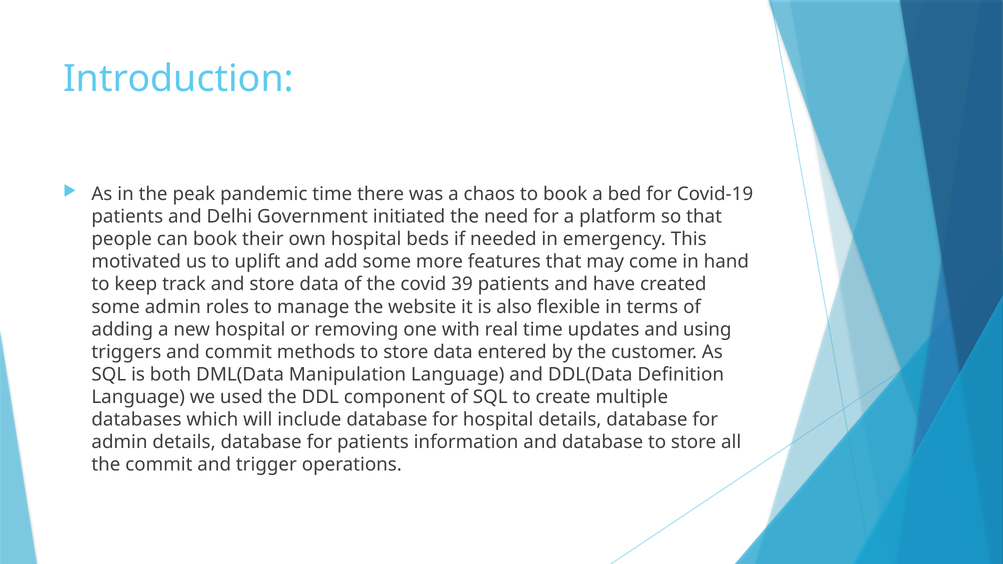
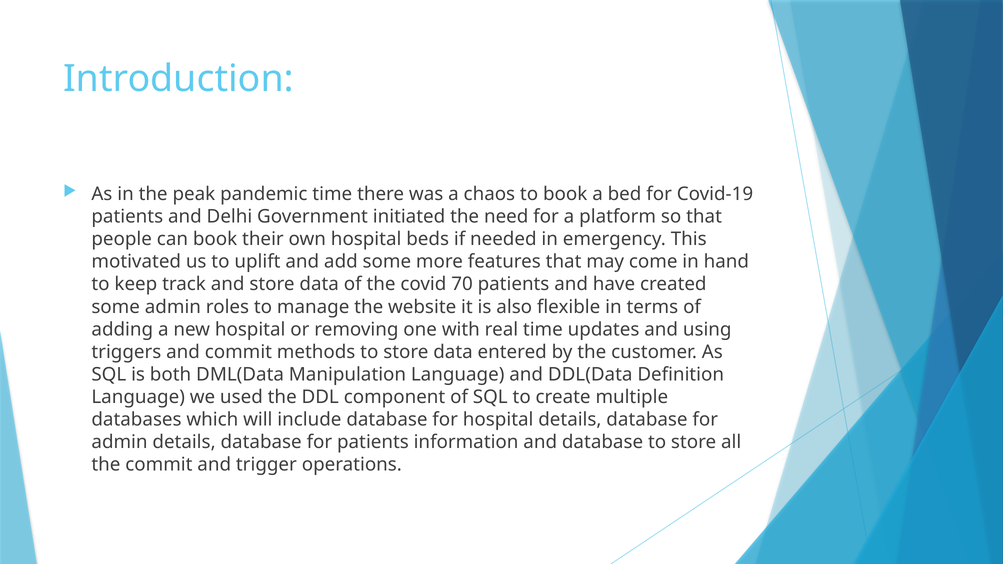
39: 39 -> 70
